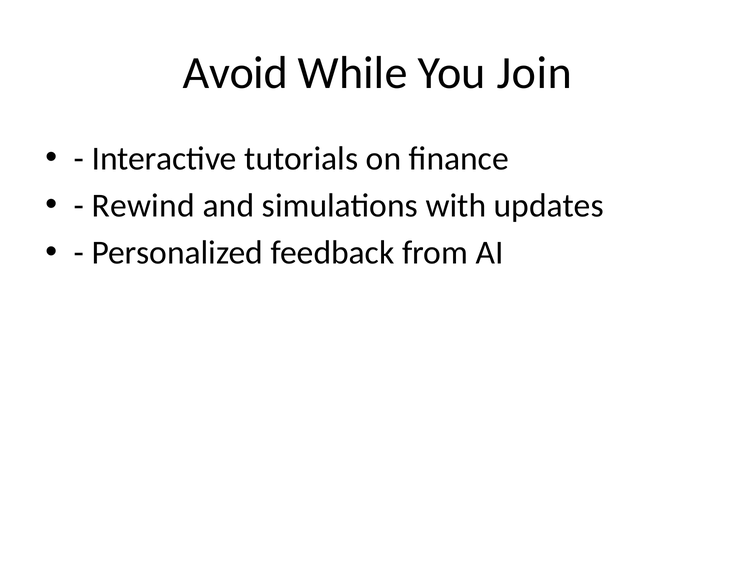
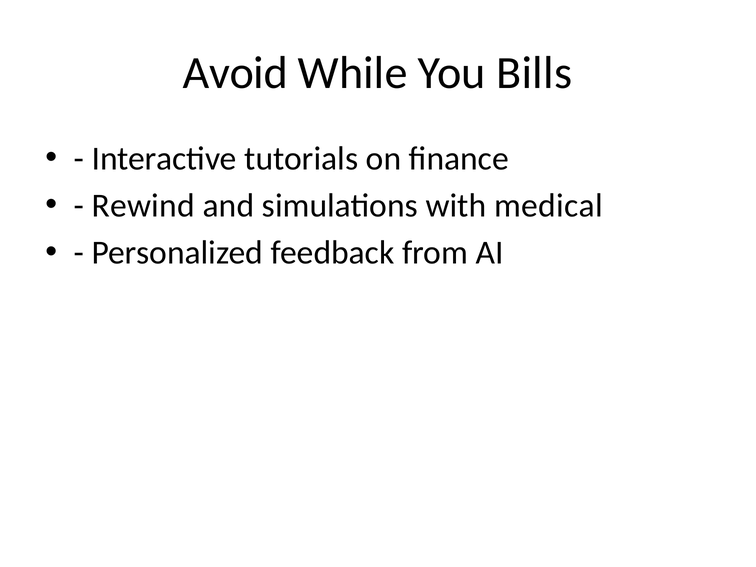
Join: Join -> Bills
updates: updates -> medical
